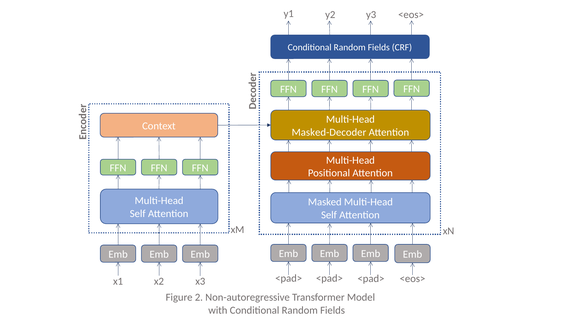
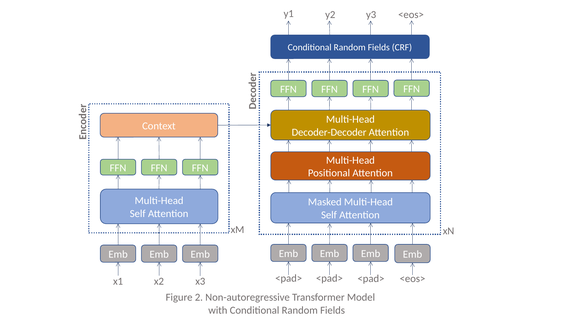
Masked-Decoder: Masked-Decoder -> Decoder-Decoder
